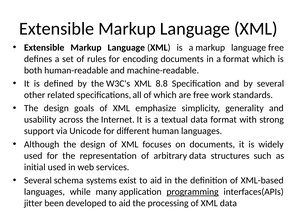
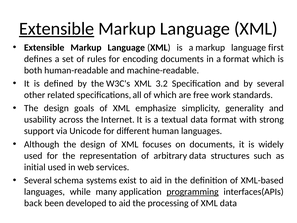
Extensible at (57, 29) underline: none -> present
language free: free -> first
8.8: 8.8 -> 3.2
jitter: jitter -> back
